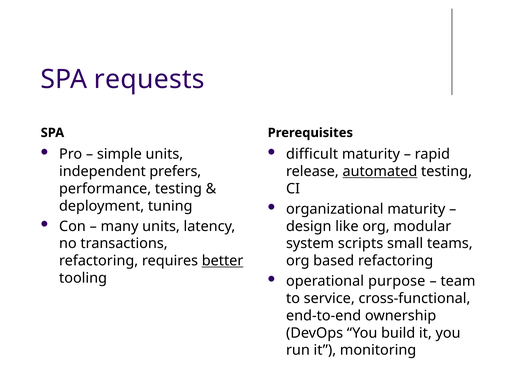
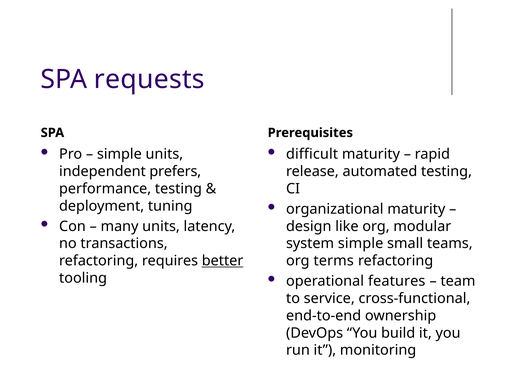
automated underline: present -> none
system scripts: scripts -> simple
based: based -> terms
purpose: purpose -> features
